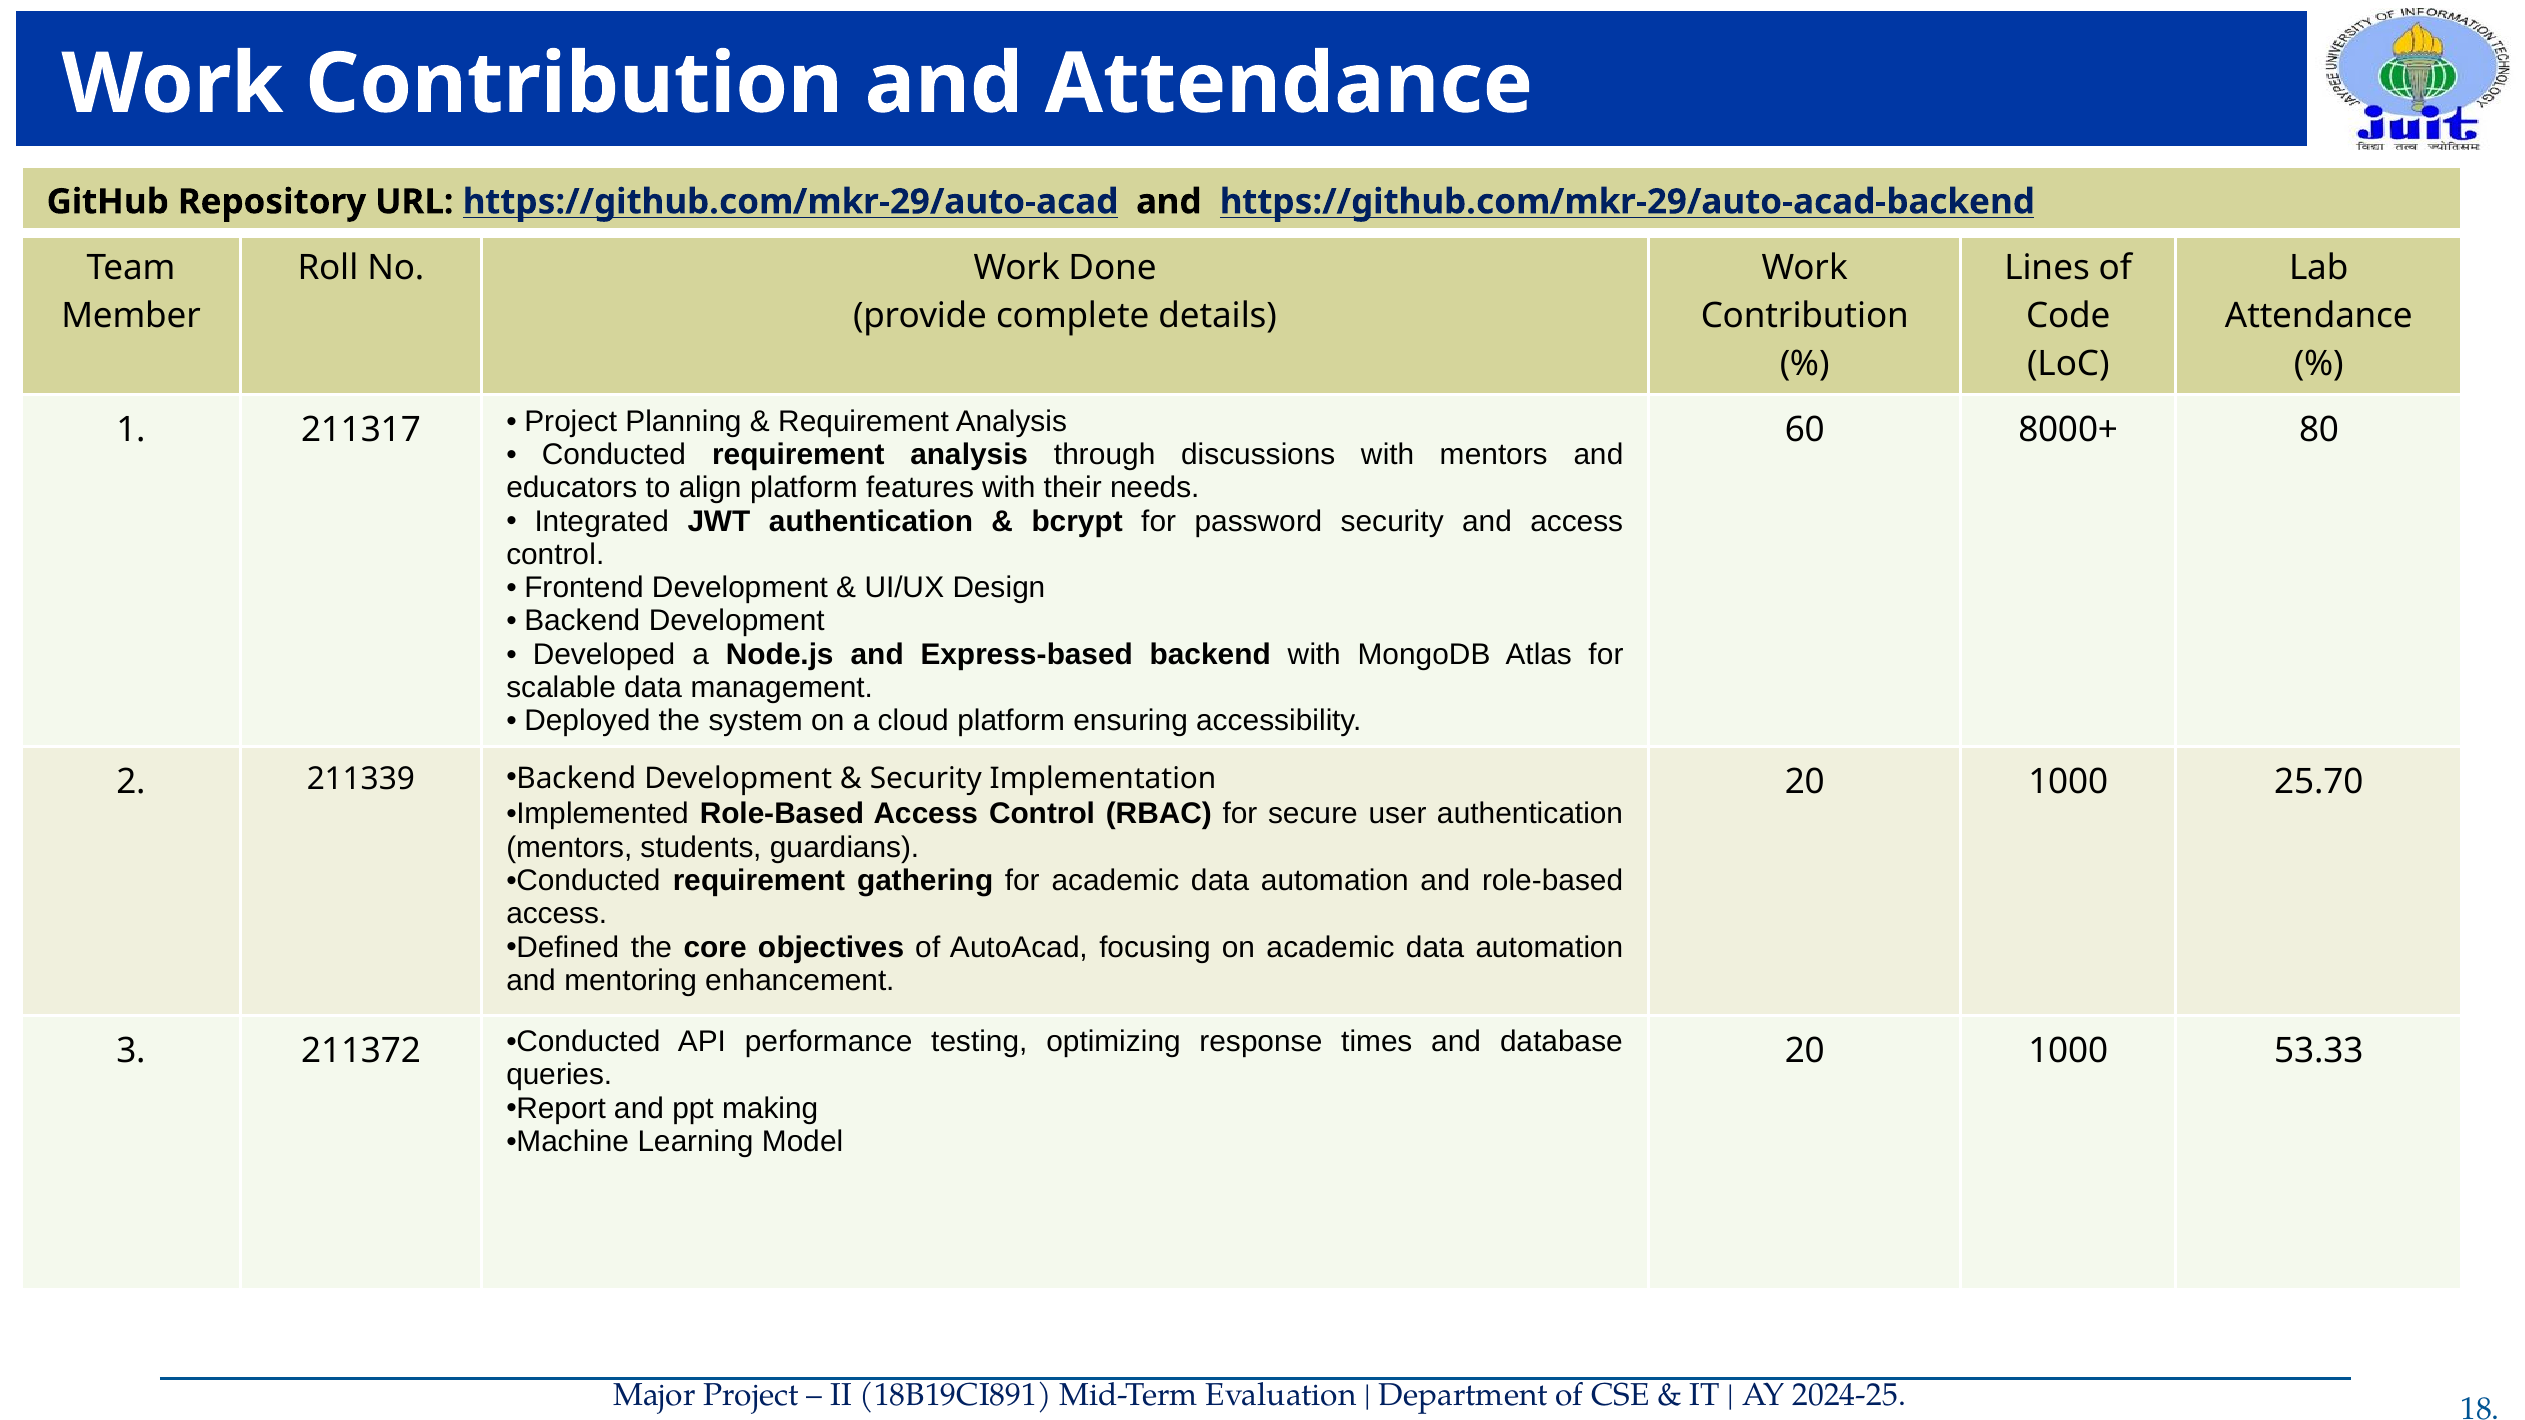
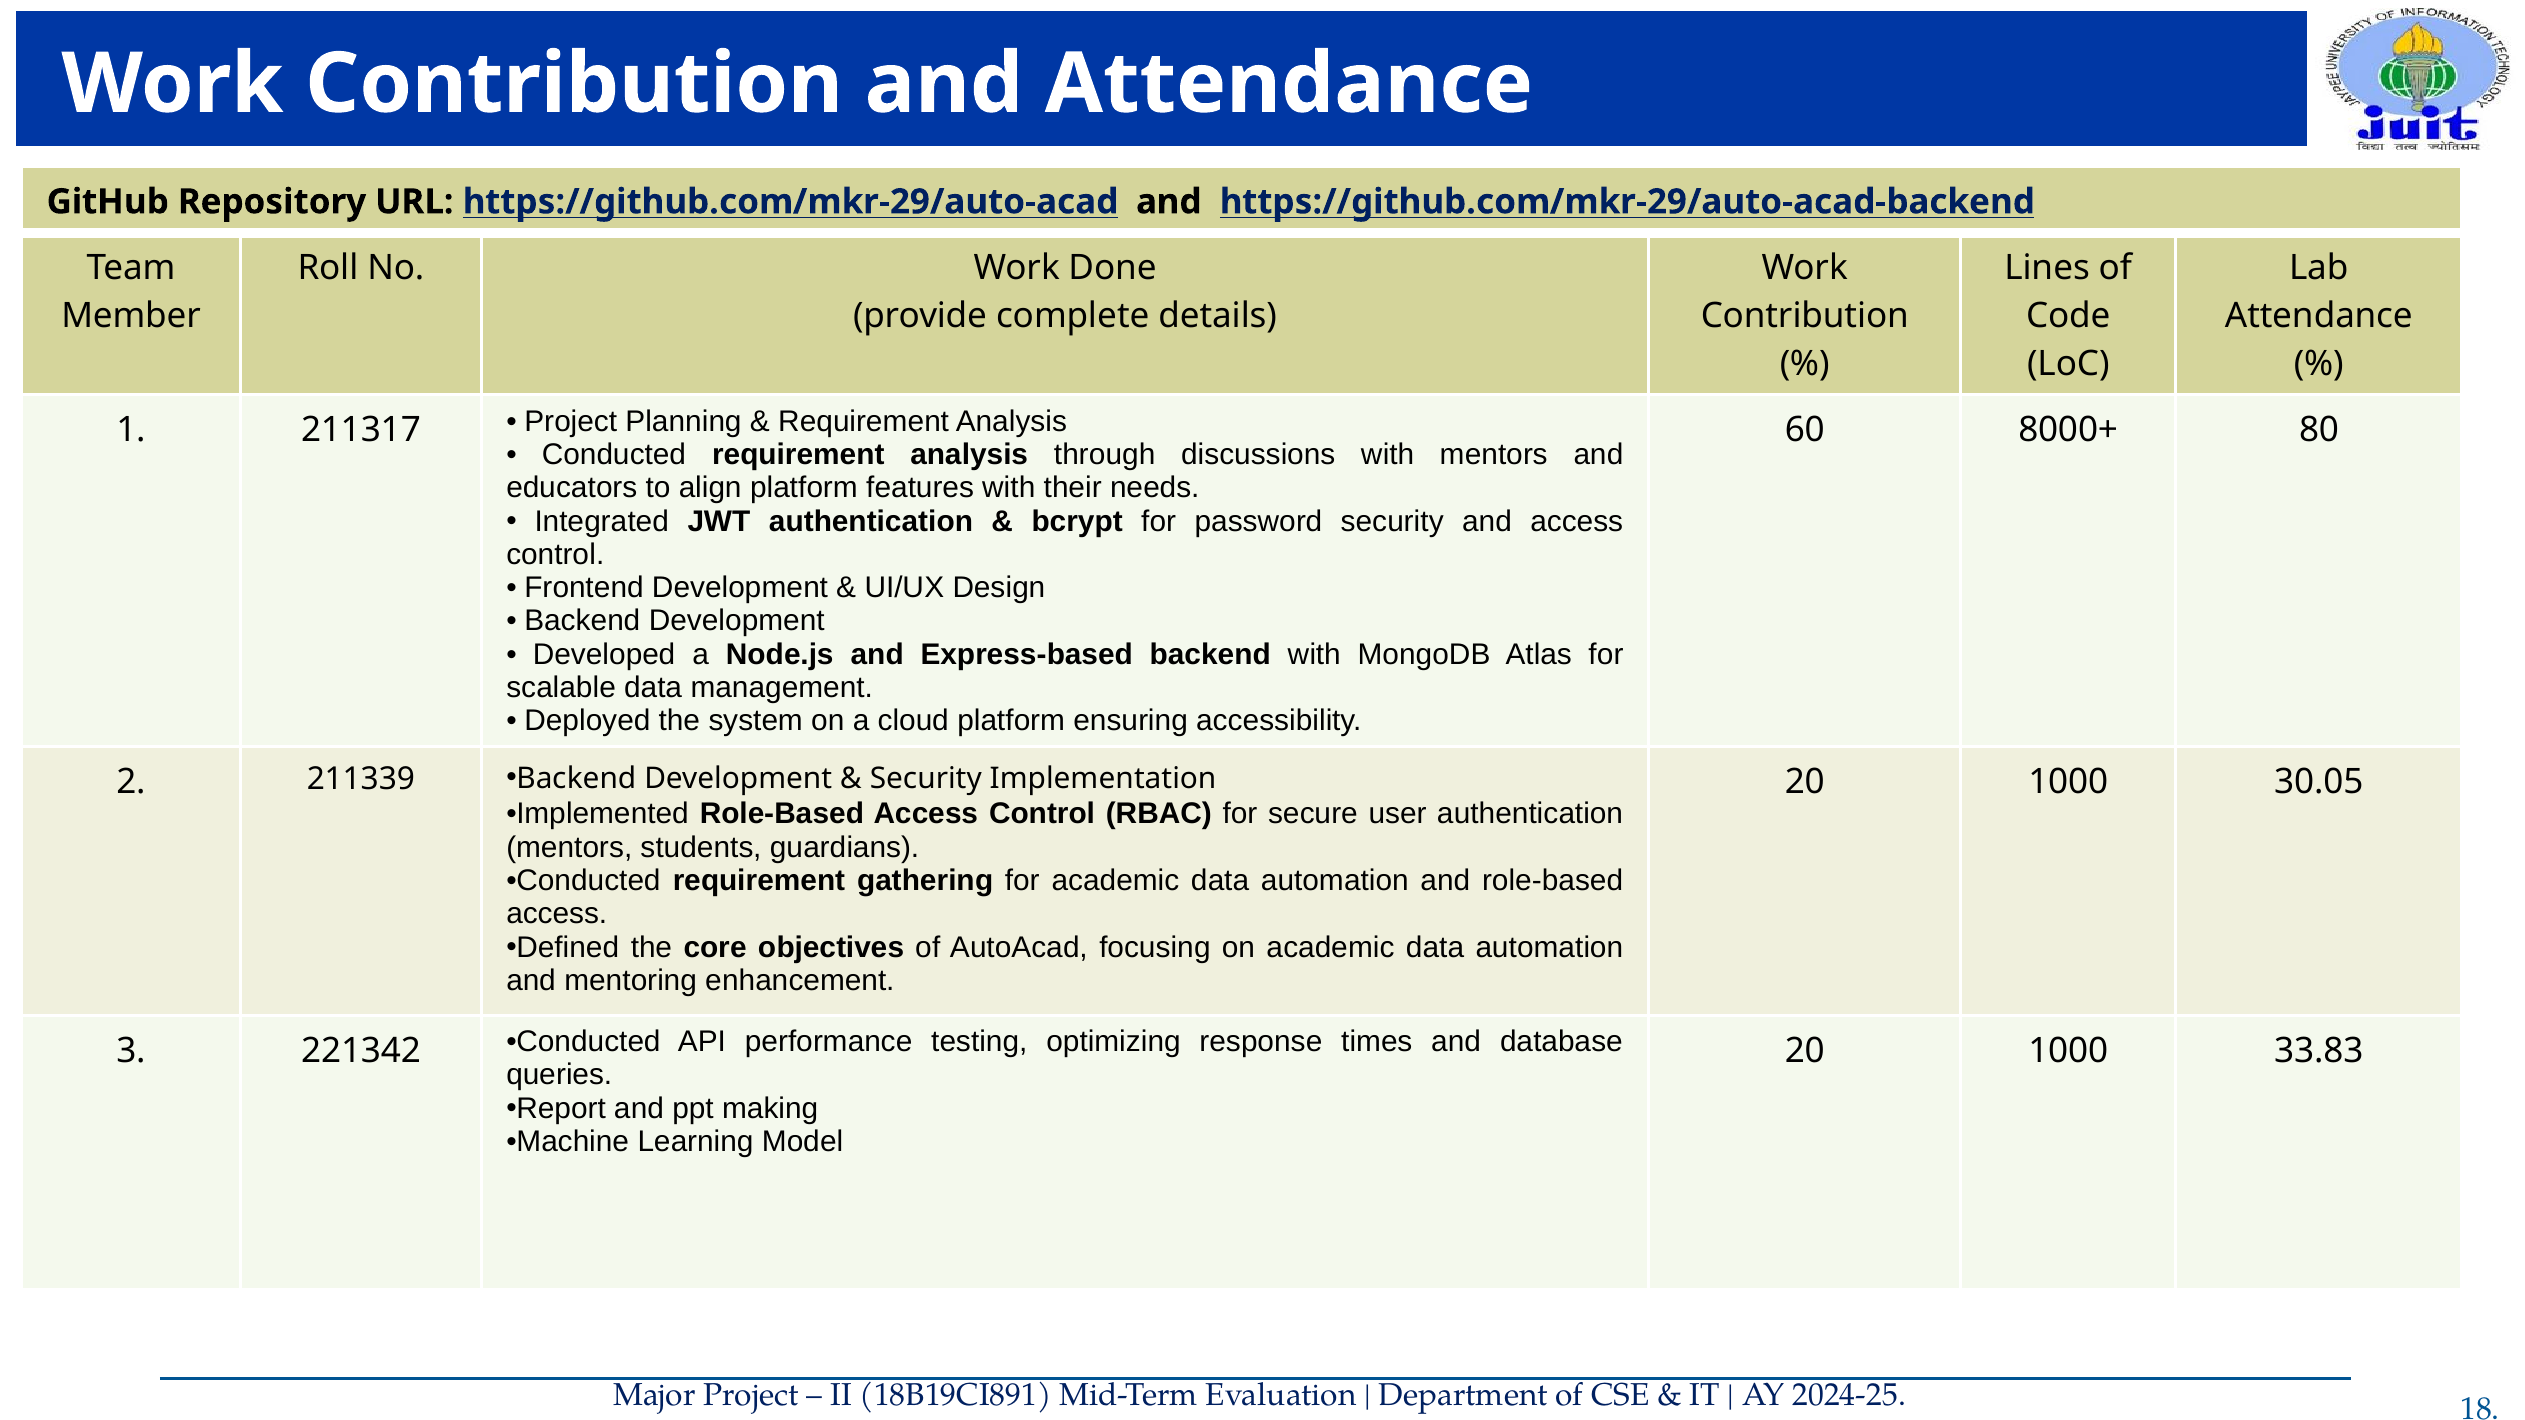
25.70: 25.70 -> 30.05
211372: 211372 -> 221342
53.33: 53.33 -> 33.83
